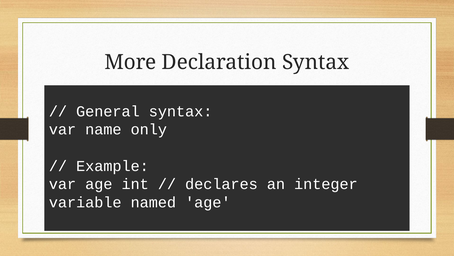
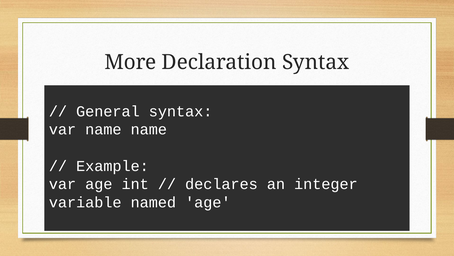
name only: only -> name
